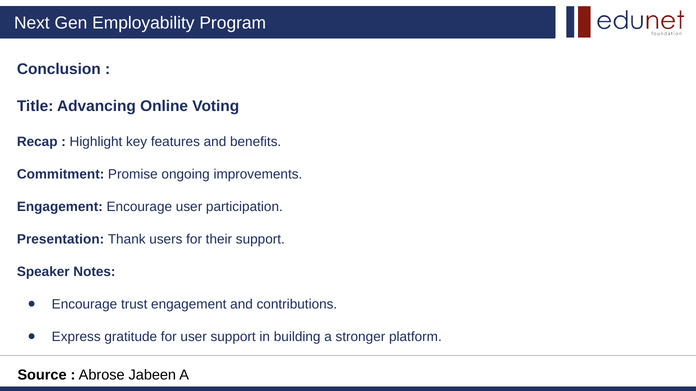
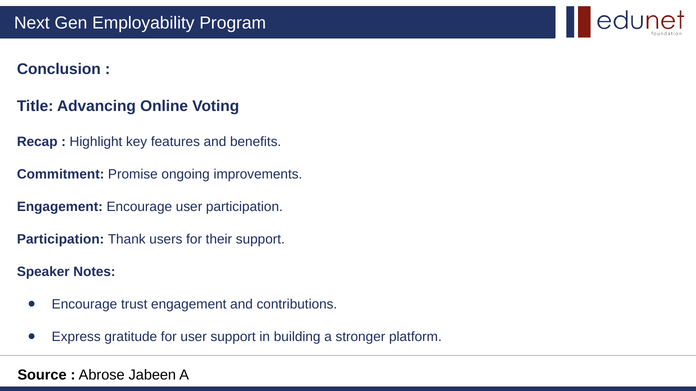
Presentation at (61, 240): Presentation -> Participation
